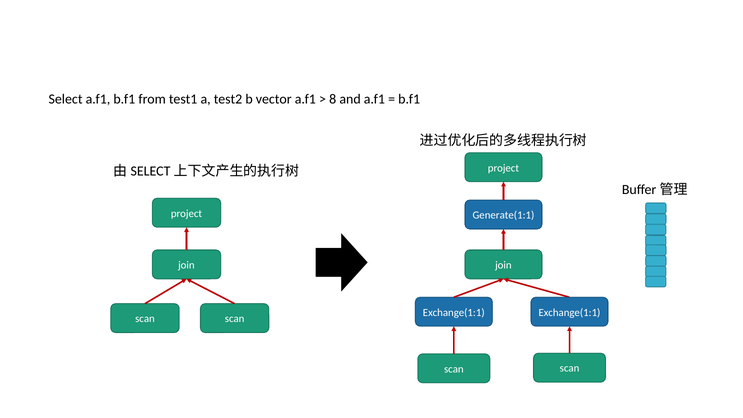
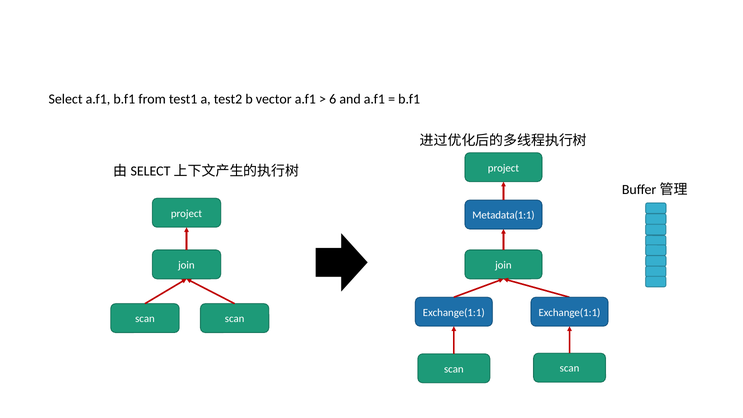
8: 8 -> 6
Generate(1:1: Generate(1:1 -> Metadata(1:1
